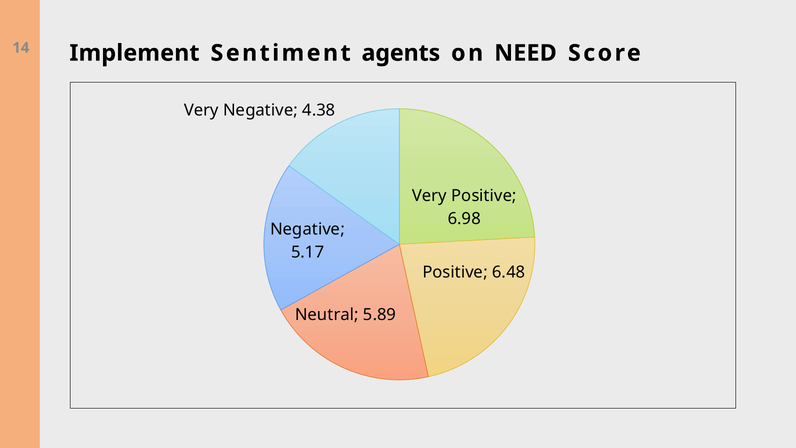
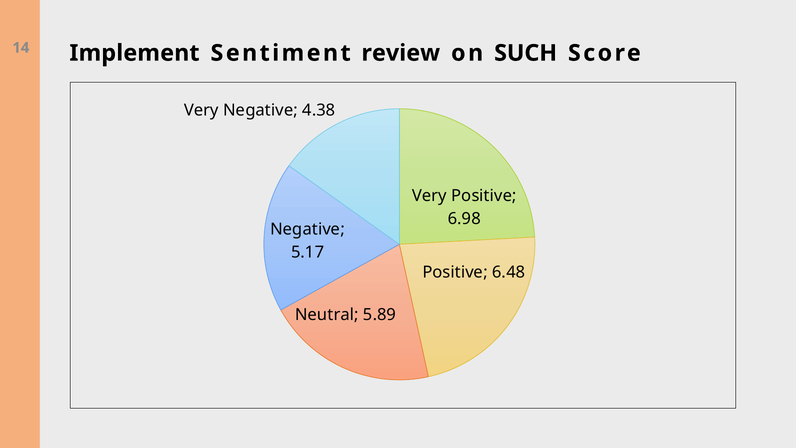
agents: agents -> review
NEED: NEED -> SUCH
